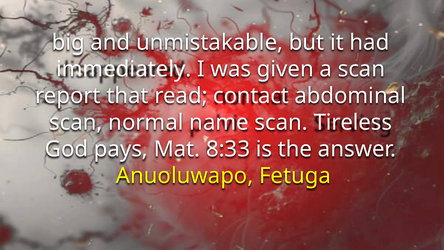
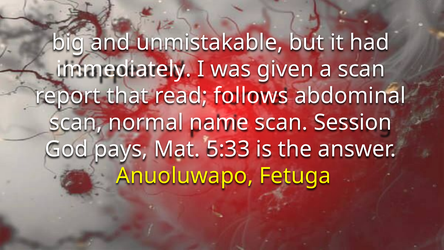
contact: contact -> follows
Tireless: Tireless -> Session
8:33: 8:33 -> 5:33
